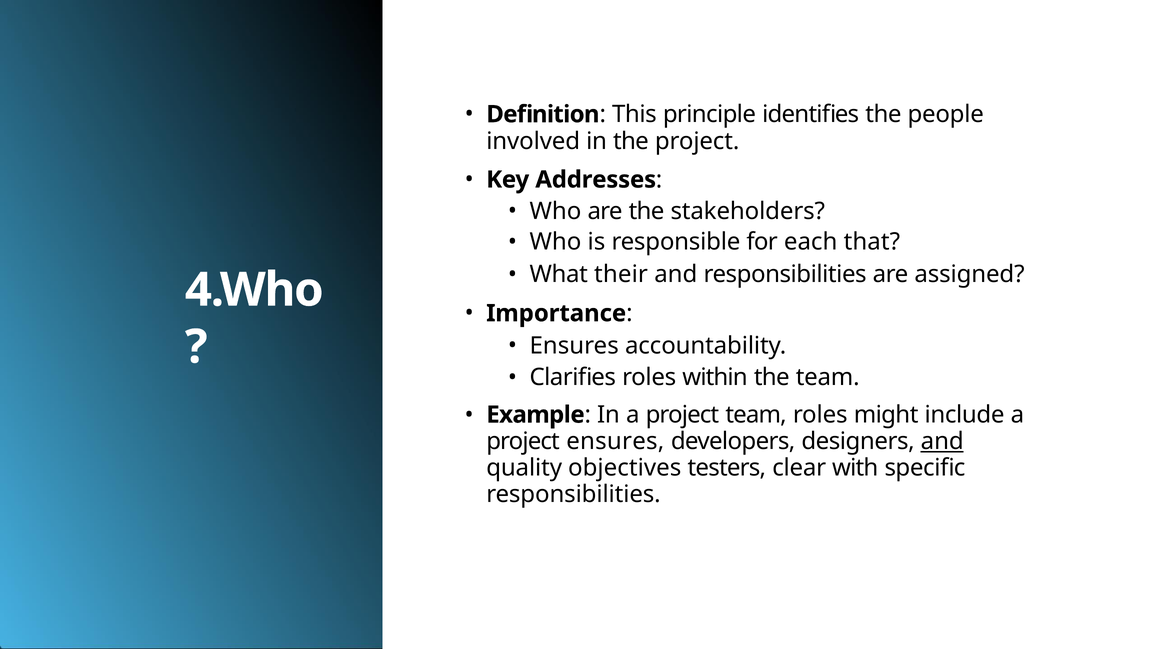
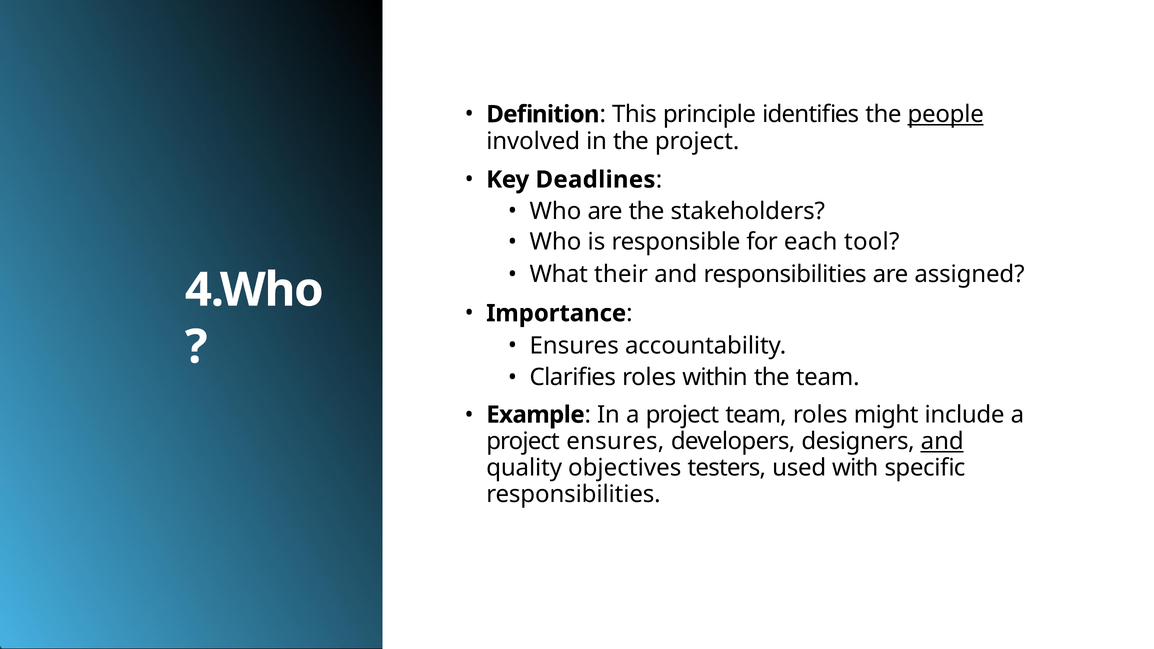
people underline: none -> present
Addresses: Addresses -> Deadlines
that: that -> tool
clear: clear -> used
